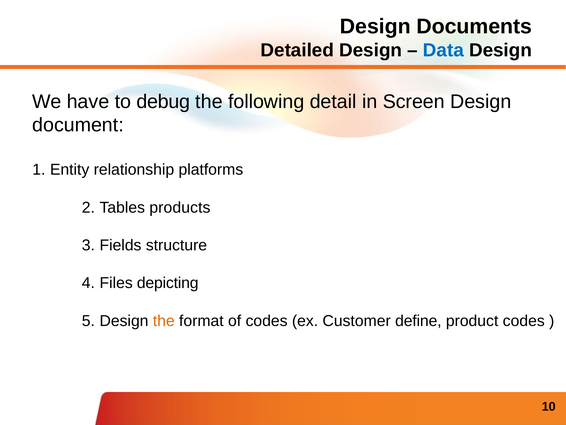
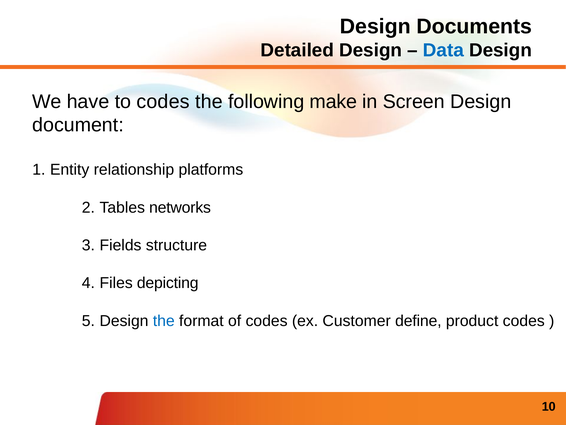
to debug: debug -> codes
detail: detail -> make
products: products -> networks
the at (164, 321) colour: orange -> blue
